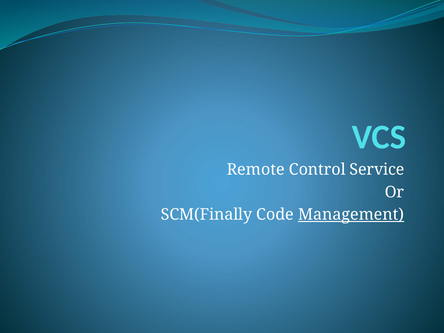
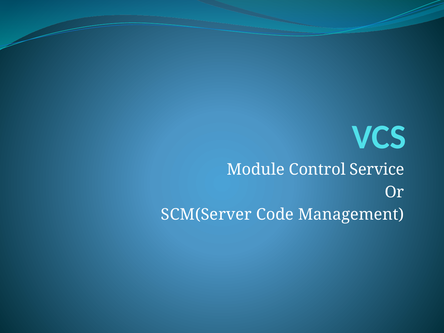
Remote: Remote -> Module
SCM(Finally: SCM(Finally -> SCM(Server
Management underline: present -> none
